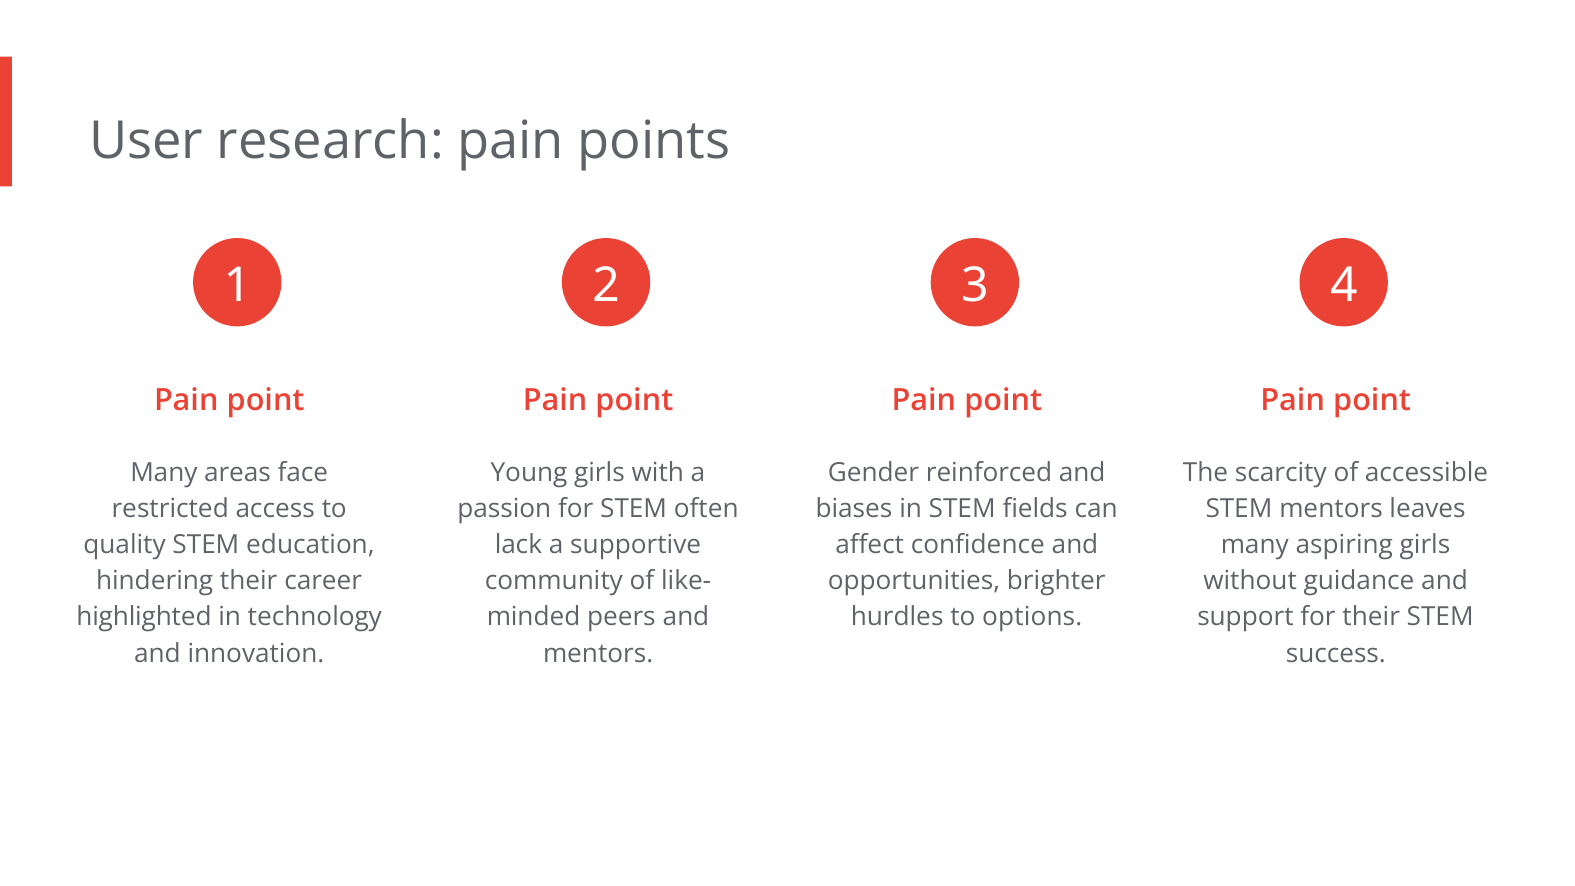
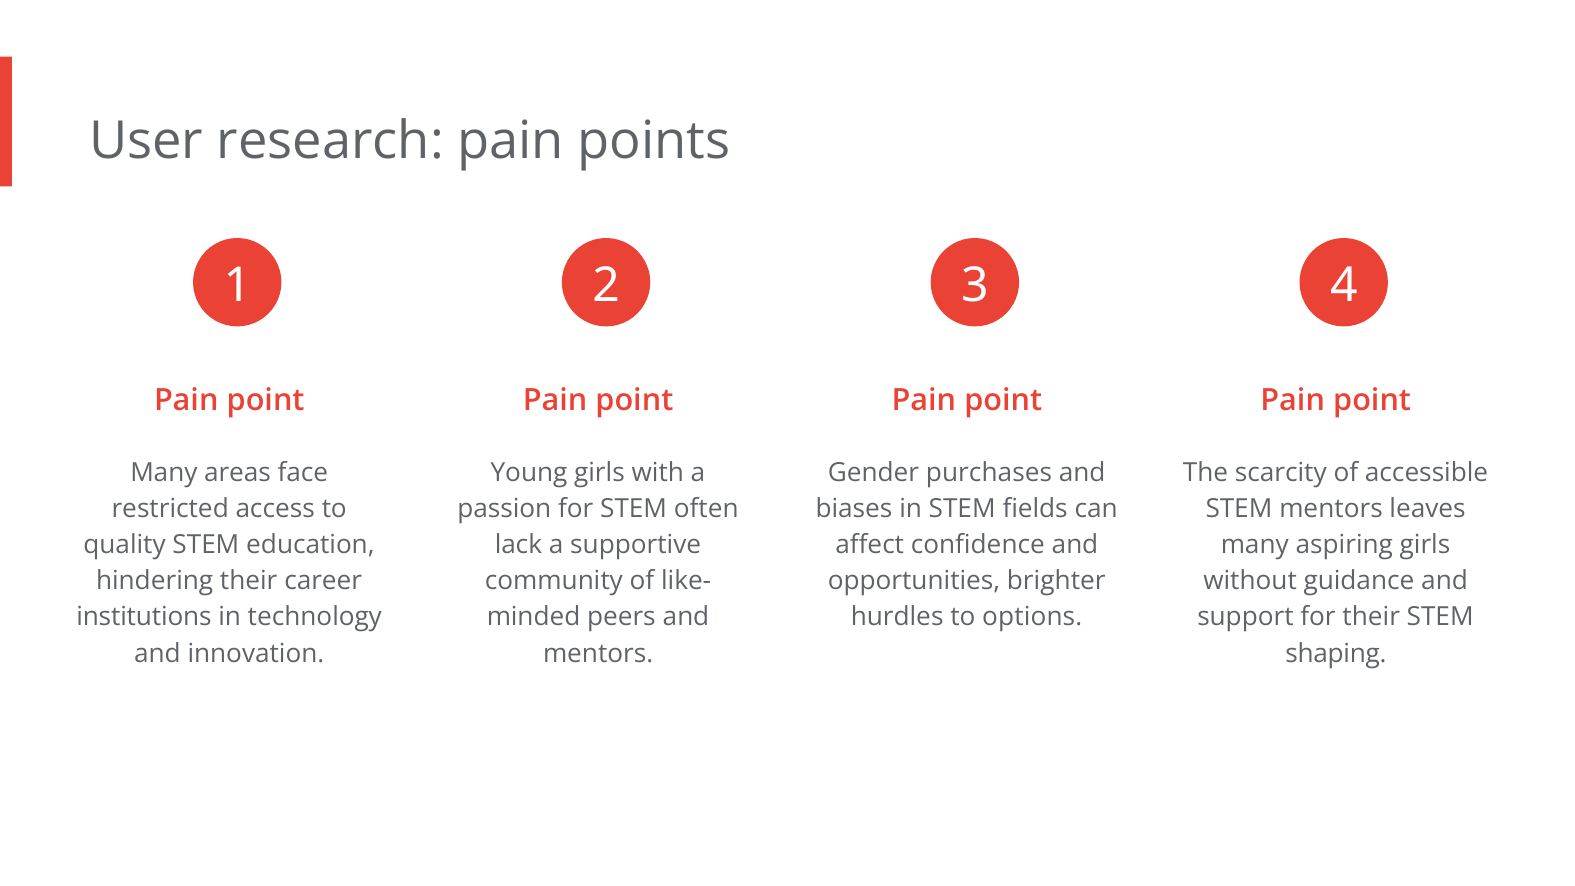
reinforced: reinforced -> purchases
highlighted: highlighted -> institutions
success: success -> shaping
